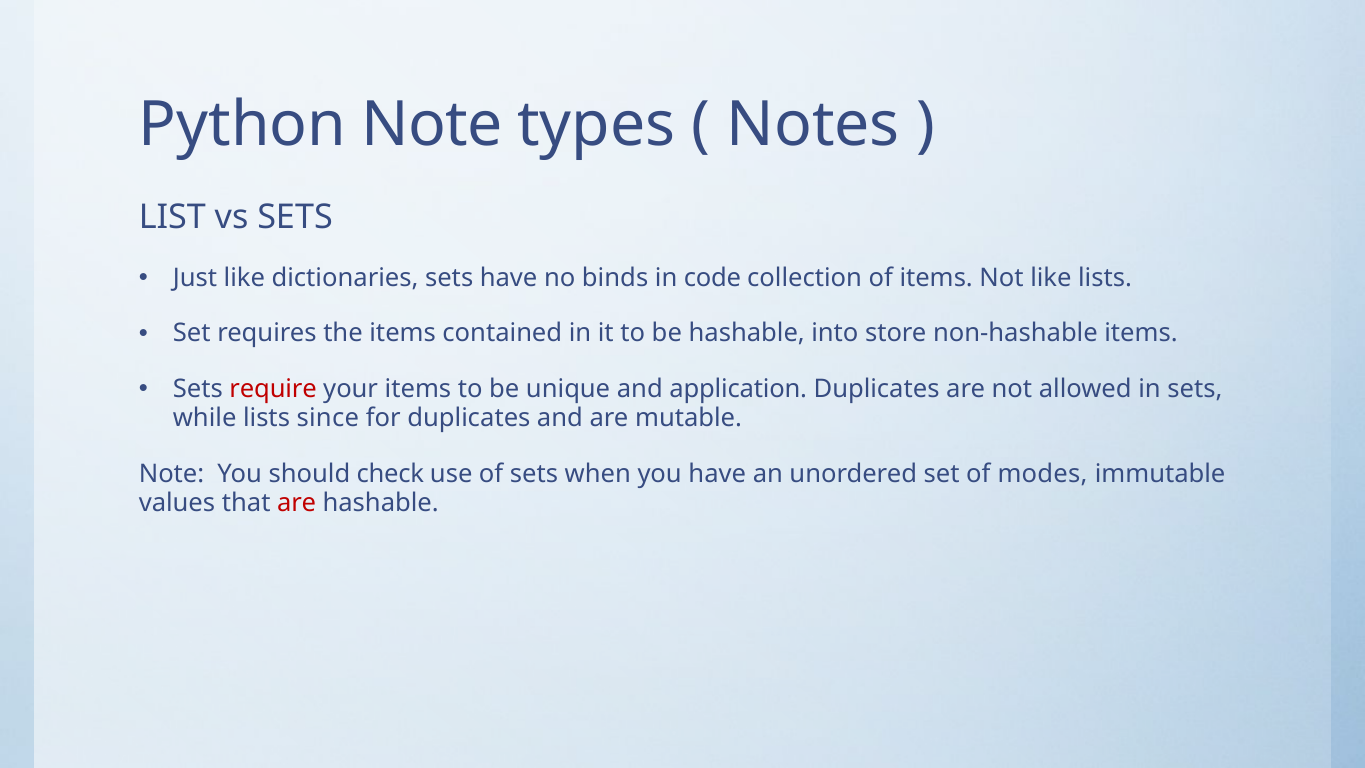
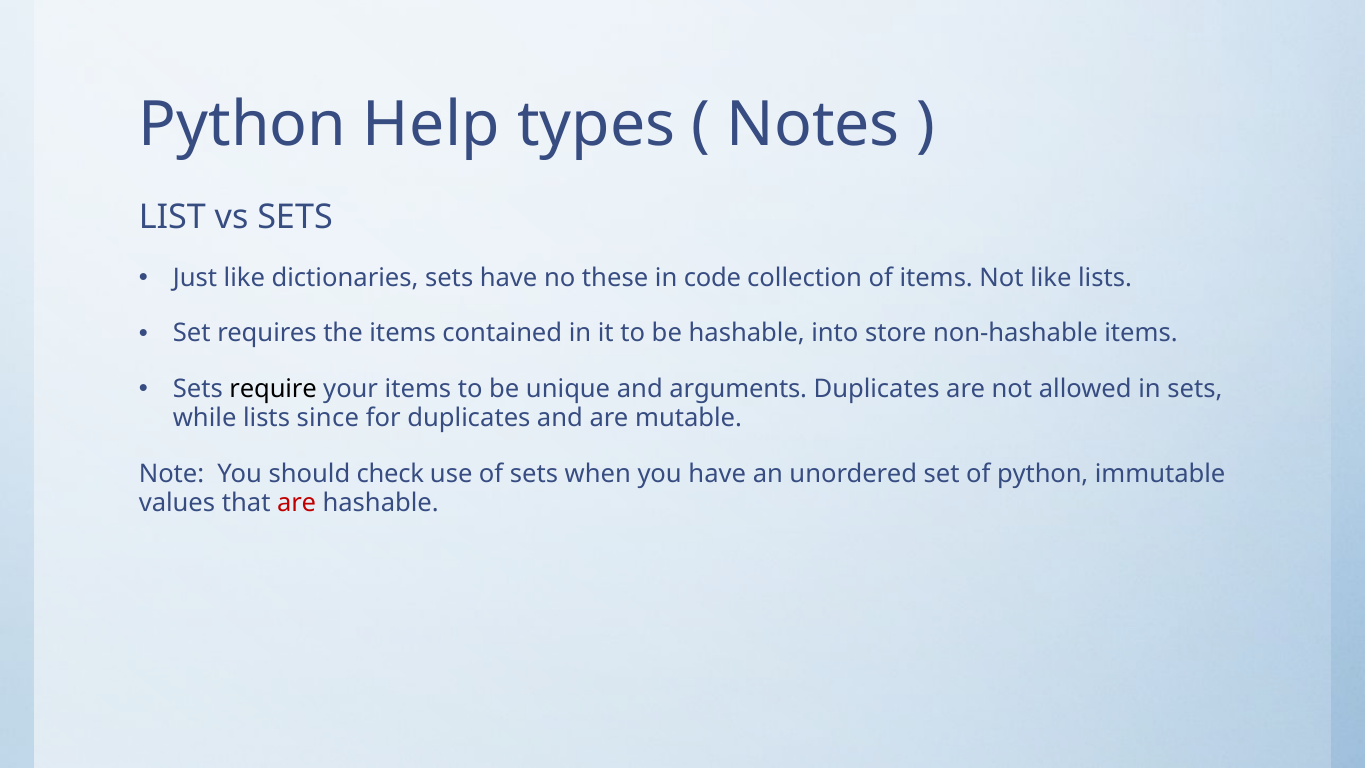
Python Note: Note -> Help
binds: binds -> these
require colour: red -> black
application: application -> arguments
of modes: modes -> python
